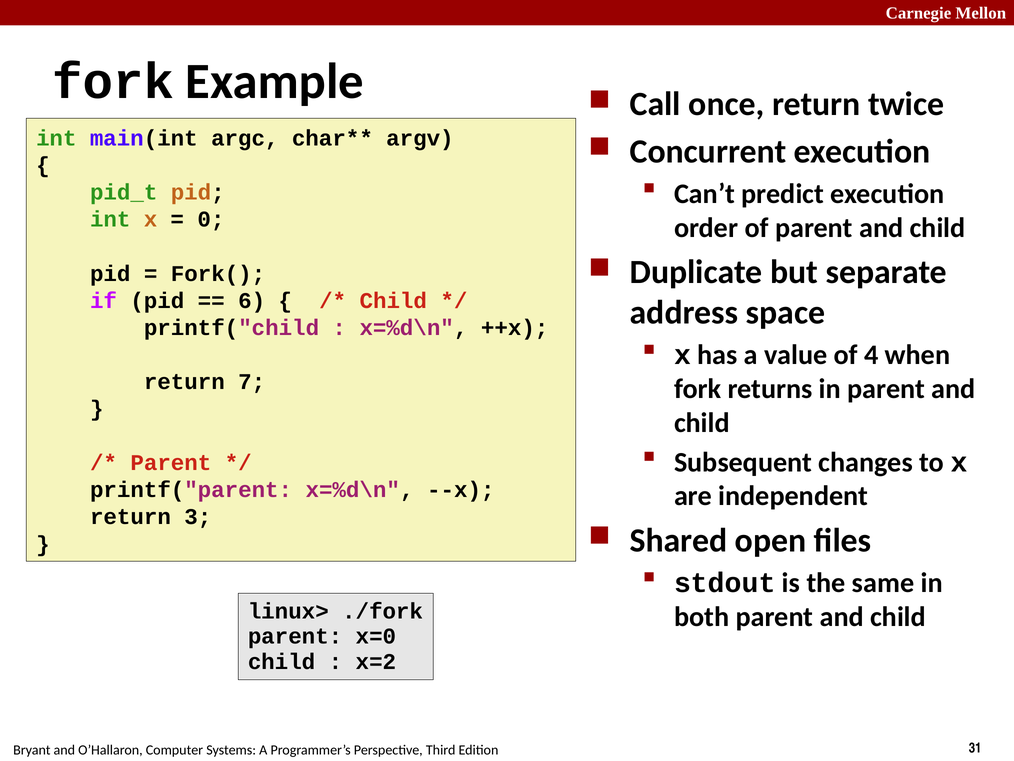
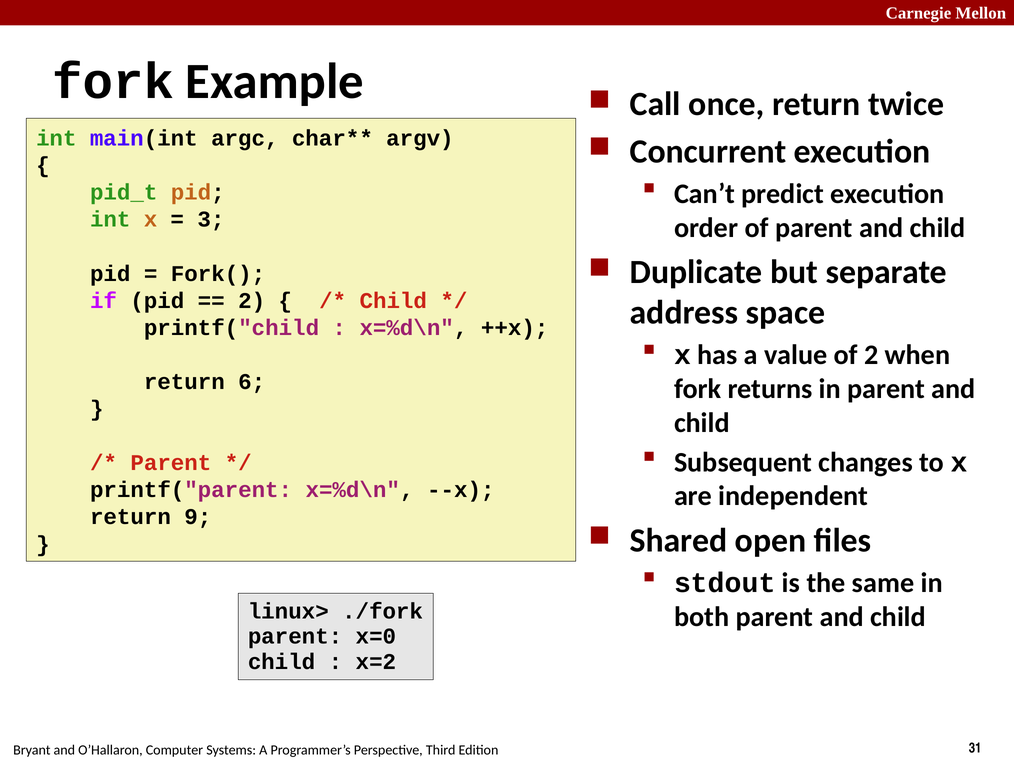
0: 0 -> 3
6 at (252, 300): 6 -> 2
of 4: 4 -> 2
7: 7 -> 6
3: 3 -> 9
